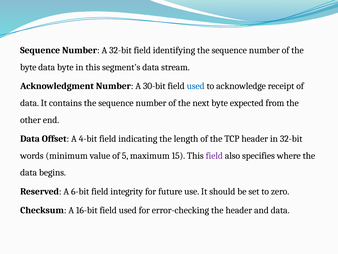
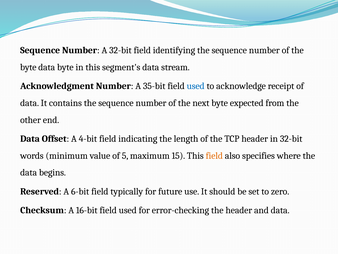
30-bit: 30-bit -> 35-bit
field at (214, 155) colour: purple -> orange
integrity: integrity -> typically
